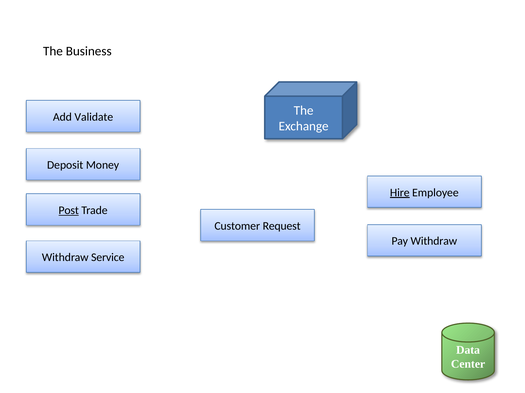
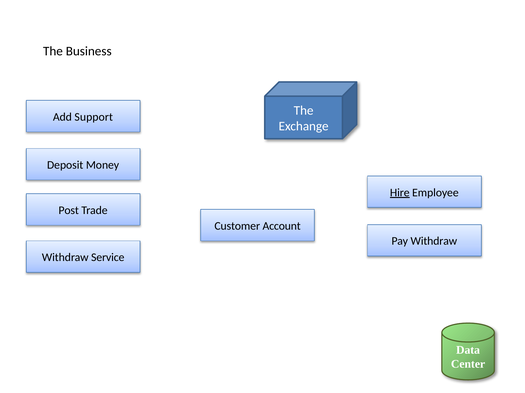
Validate: Validate -> Support
Post underline: present -> none
Request: Request -> Account
